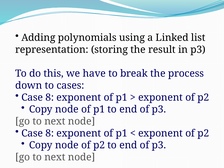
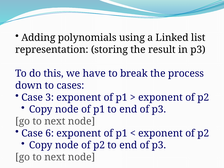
8 at (50, 97): 8 -> 3
8 at (50, 133): 8 -> 6
